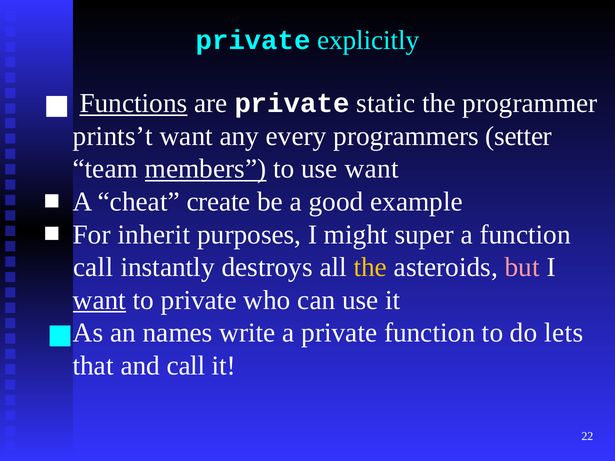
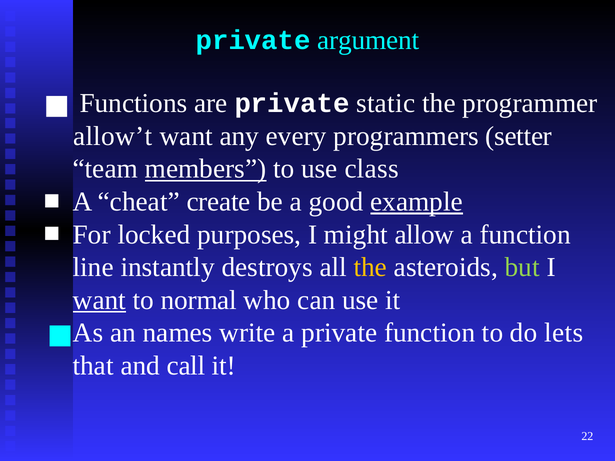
explicitly: explicitly -> argument
Functions underline: present -> none
prints’t: prints’t -> allow’t
use want: want -> class
example underline: none -> present
inherit: inherit -> locked
super: super -> allow
call at (93, 267): call -> line
but colour: pink -> light green
to private: private -> normal
